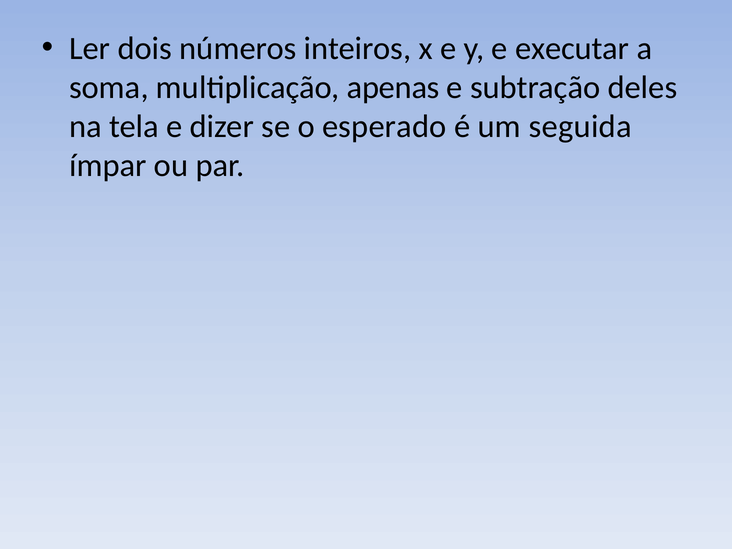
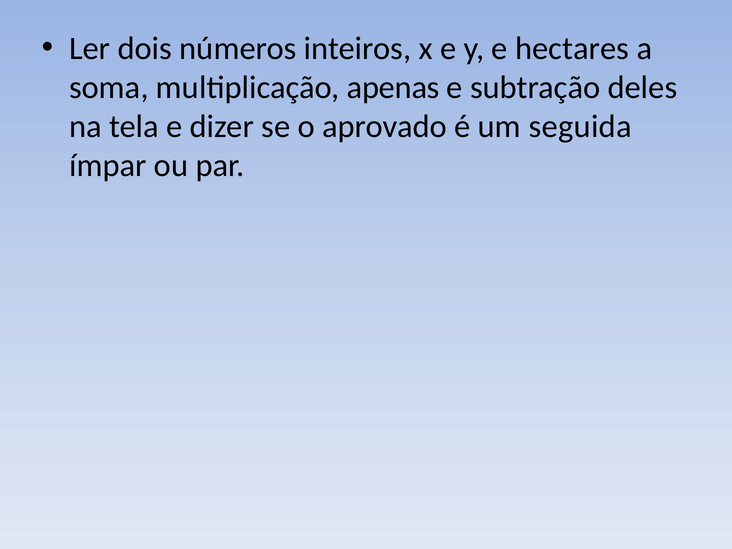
executar: executar -> hectares
esperado: esperado -> aprovado
